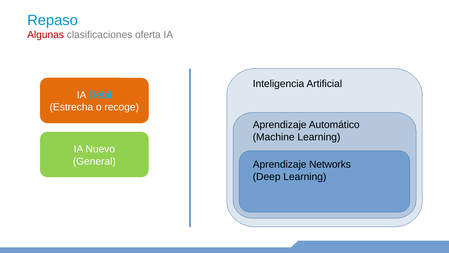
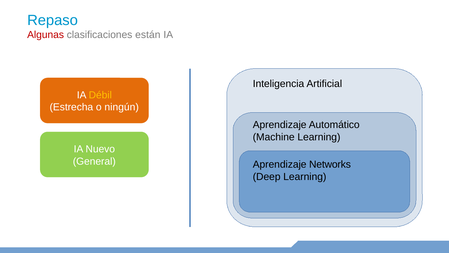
oferta: oferta -> están
Débil colour: light blue -> yellow
recoge: recoge -> ningún
